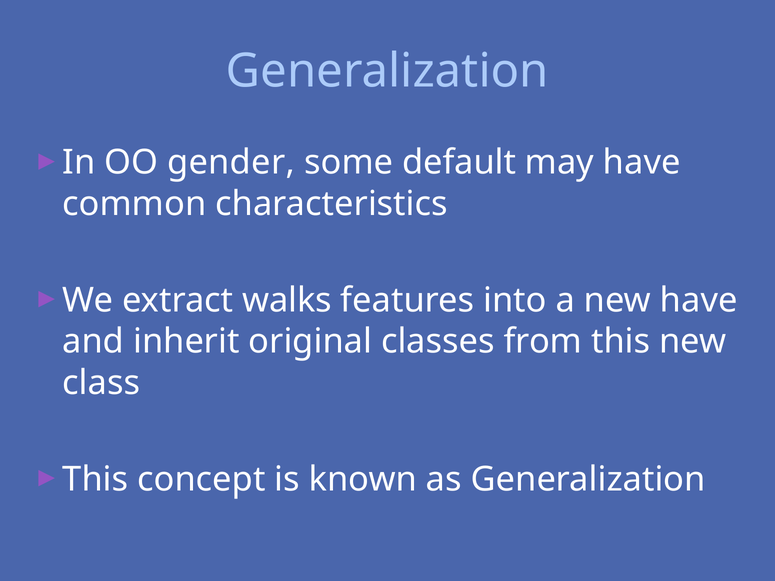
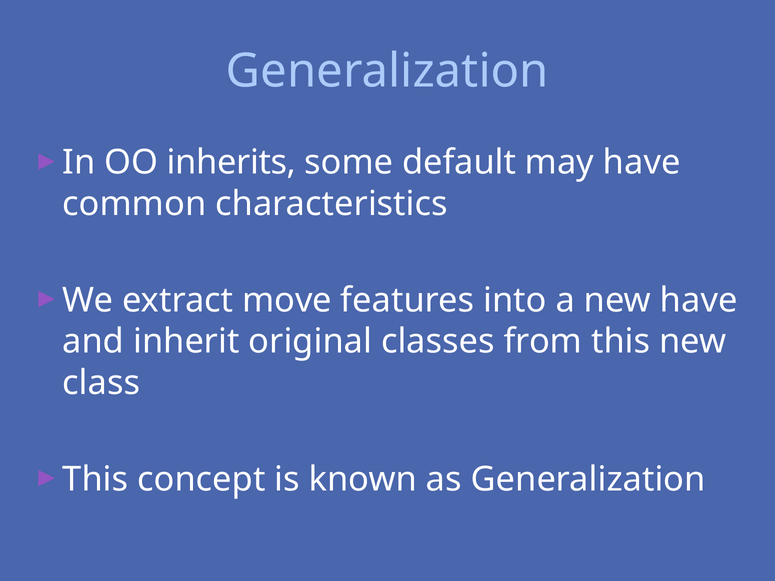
gender: gender -> inherits
walks: walks -> move
